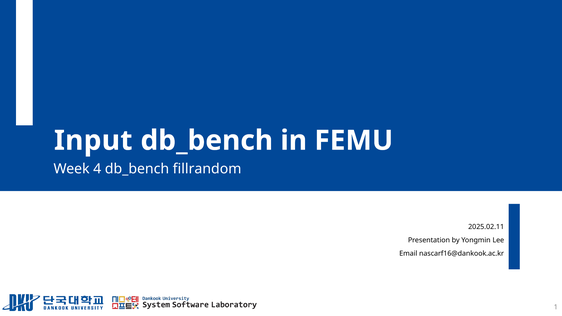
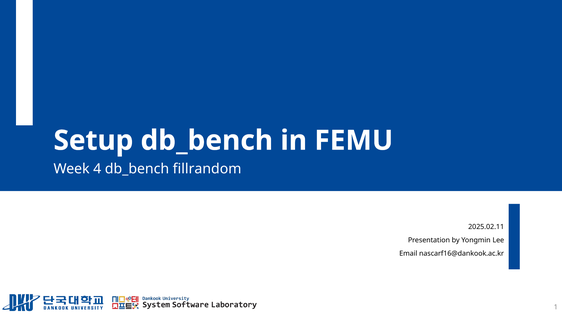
Input: Input -> Setup
